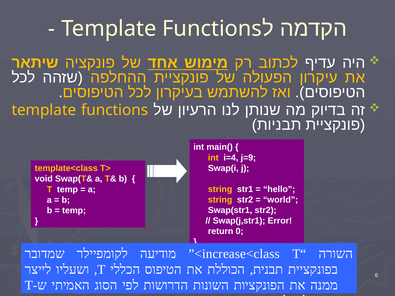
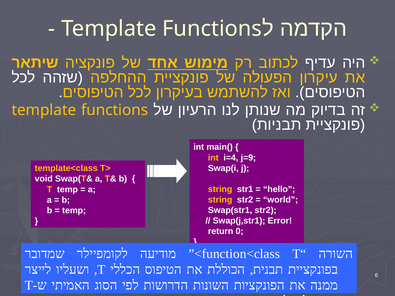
increase<class: increase<class -> function<class
